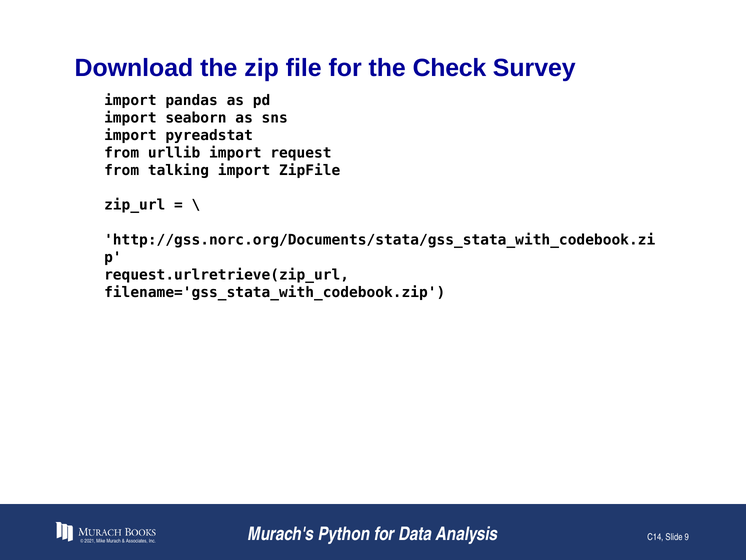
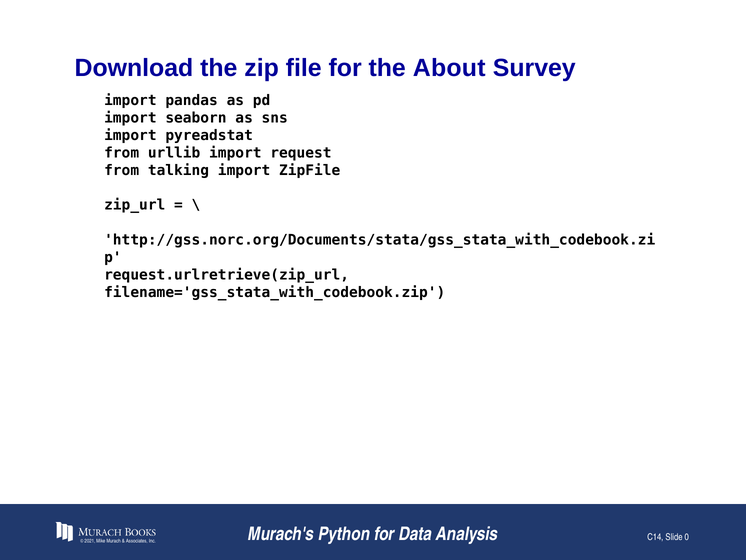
Check: Check -> About
9: 9 -> 0
